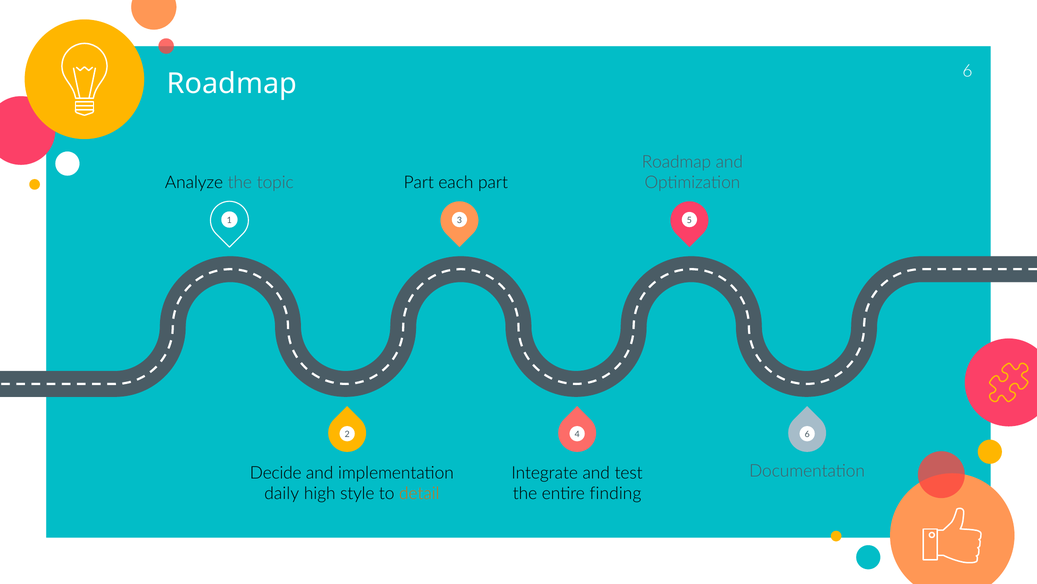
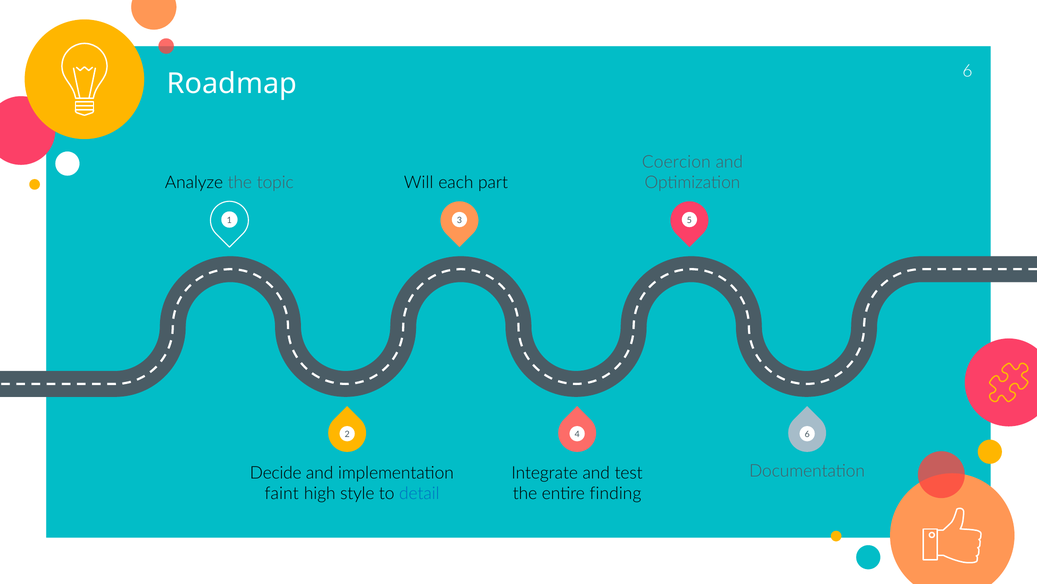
Roadmap at (676, 162): Roadmap -> Coercion
topic Part: Part -> Will
daily: daily -> faint
detail colour: orange -> blue
